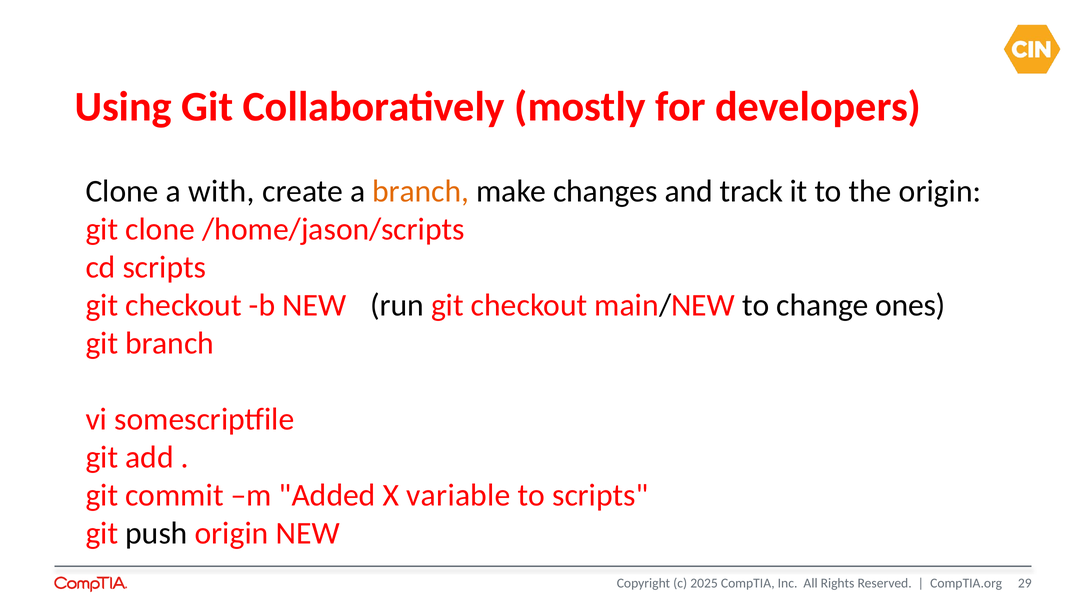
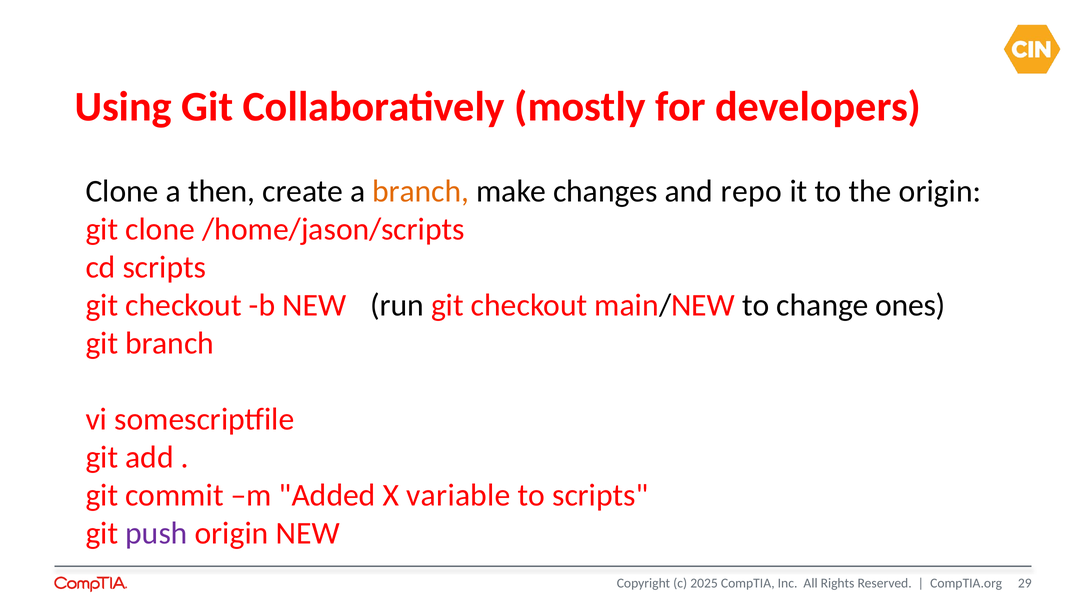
with: with -> then
track: track -> repo
push colour: black -> purple
